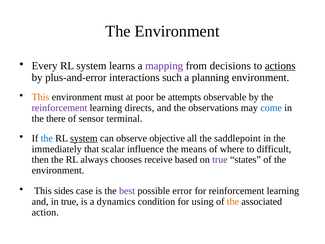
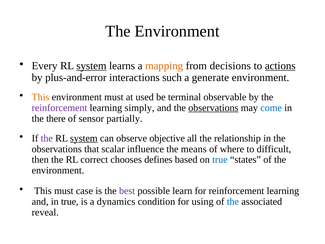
system at (91, 66) underline: none -> present
mapping colour: purple -> orange
planning: planning -> generate
poor: poor -> used
attempts: attempts -> terminal
directs: directs -> simply
observations at (213, 108) underline: none -> present
terminal: terminal -> partially
the at (47, 138) colour: blue -> purple
saddlepoint: saddlepoint -> relationship
immediately at (57, 149): immediately -> observations
always: always -> correct
receive: receive -> defines
true at (220, 160) colour: purple -> blue
This sides: sides -> must
error: error -> learn
the at (233, 201) colour: orange -> blue
action: action -> reveal
